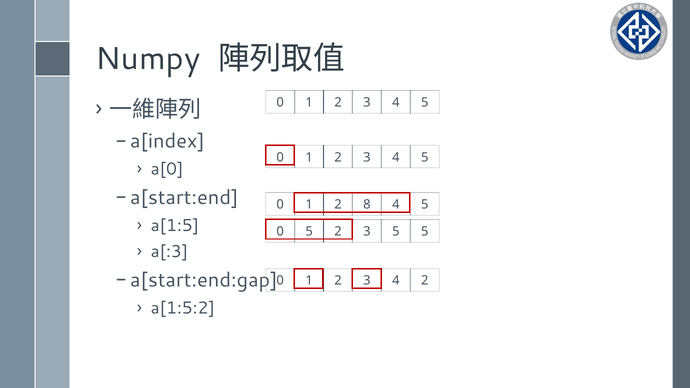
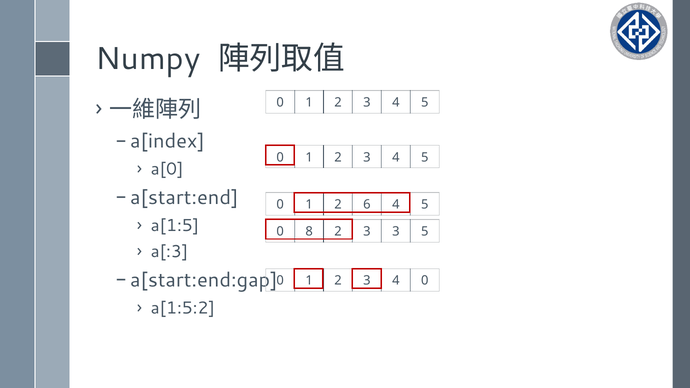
8: 8 -> 6
0 5: 5 -> 8
3 5: 5 -> 3
4 2: 2 -> 0
